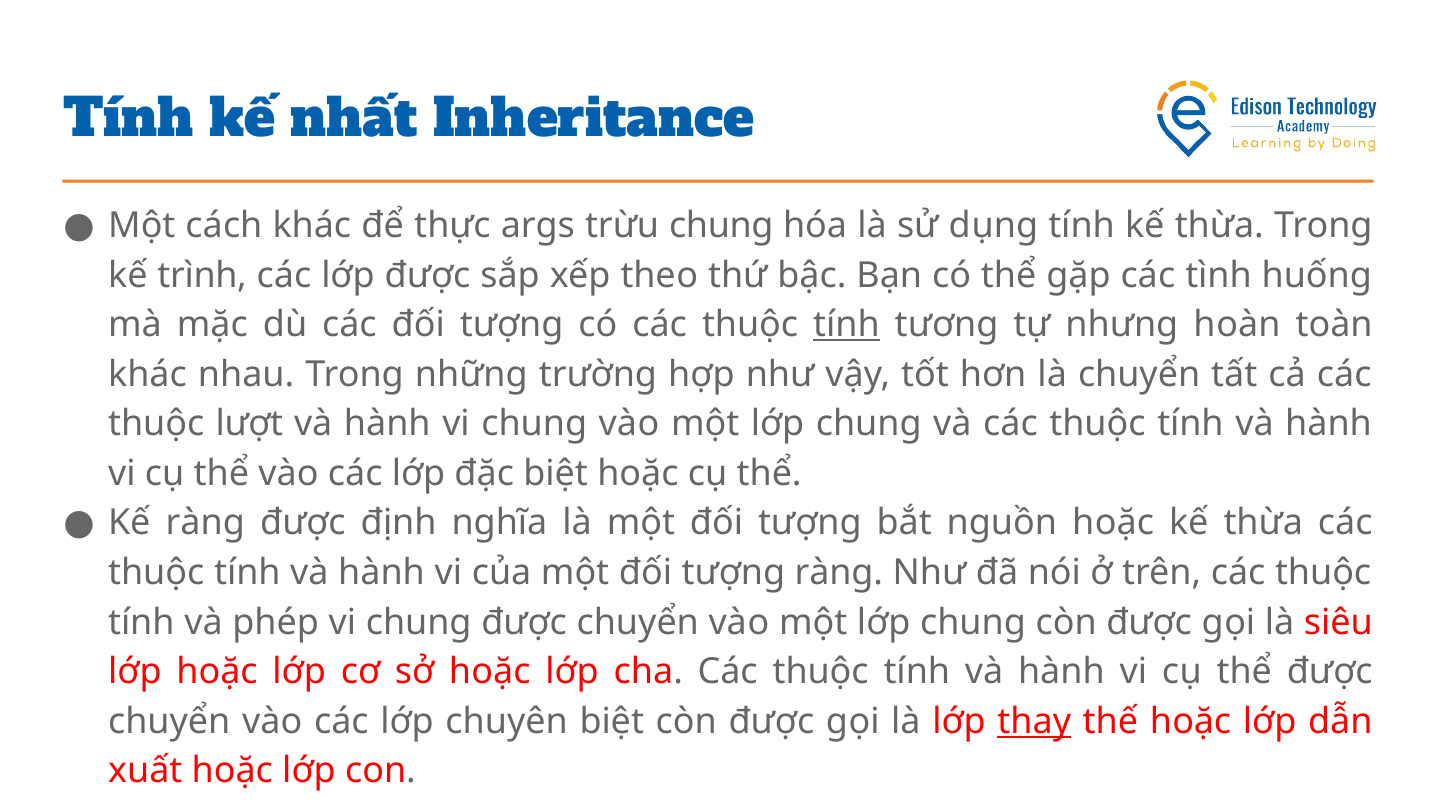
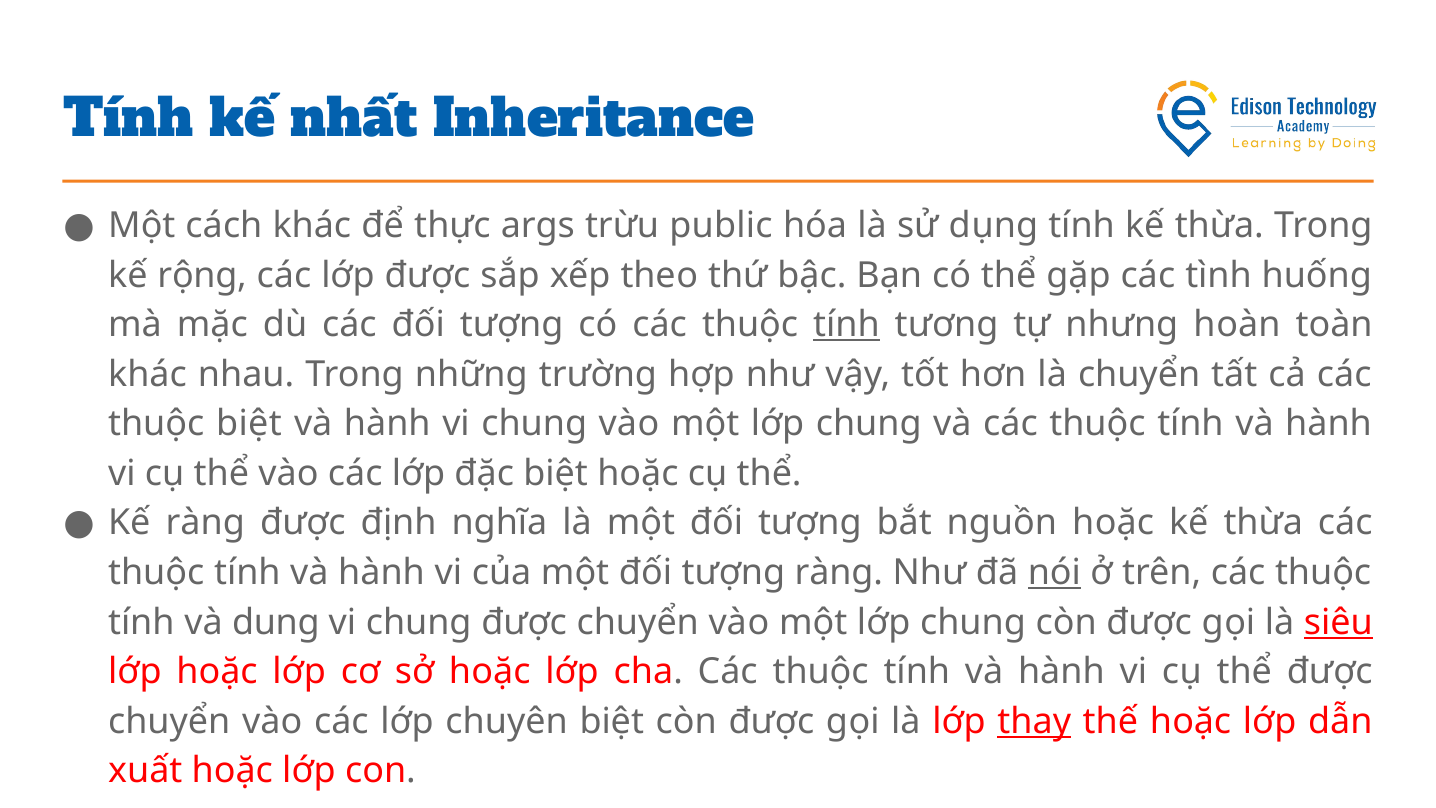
trừu chung: chung -> public
trình: trình -> rộng
thuộc lượt: lượt -> biệt
nói underline: none -> present
phép: phép -> dung
siêu underline: none -> present
